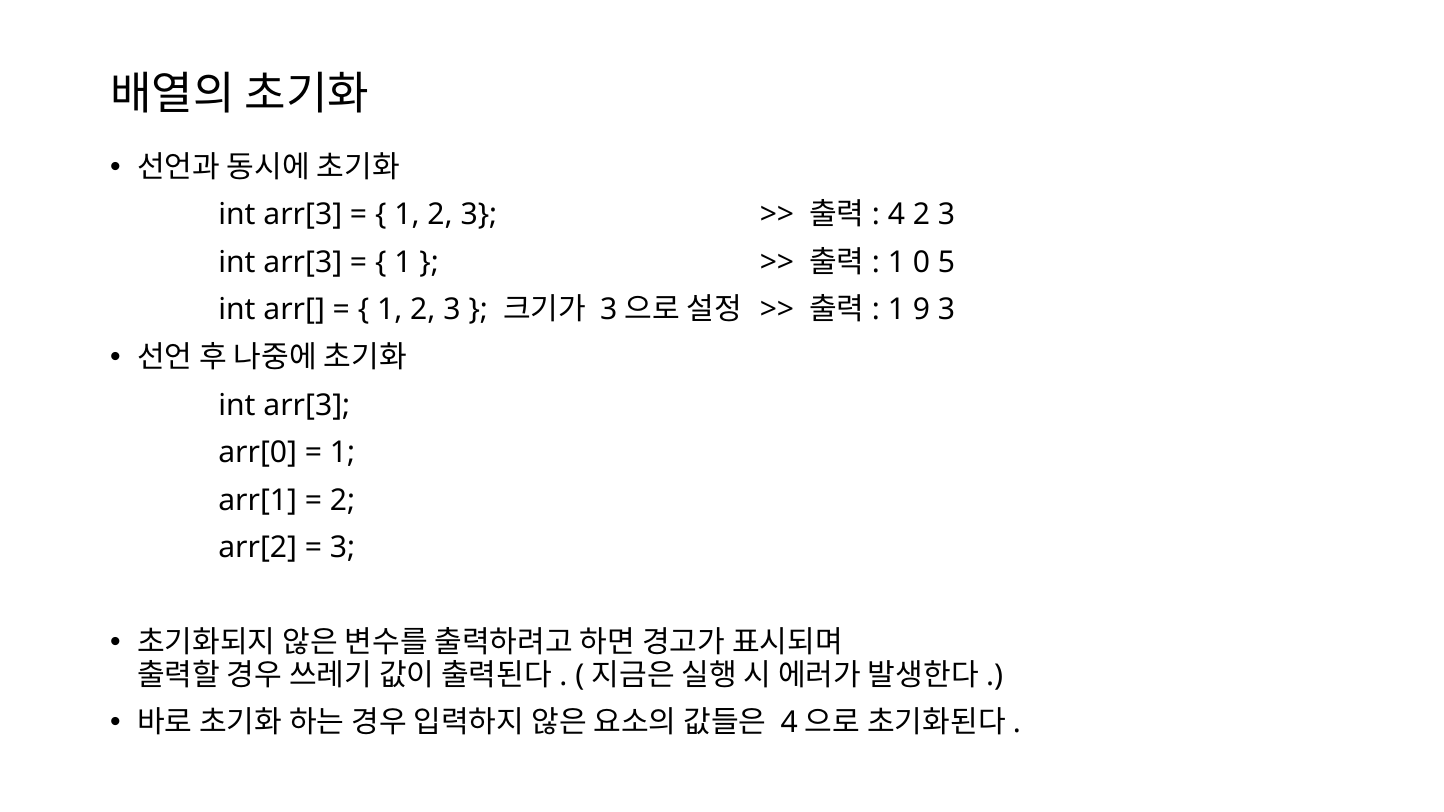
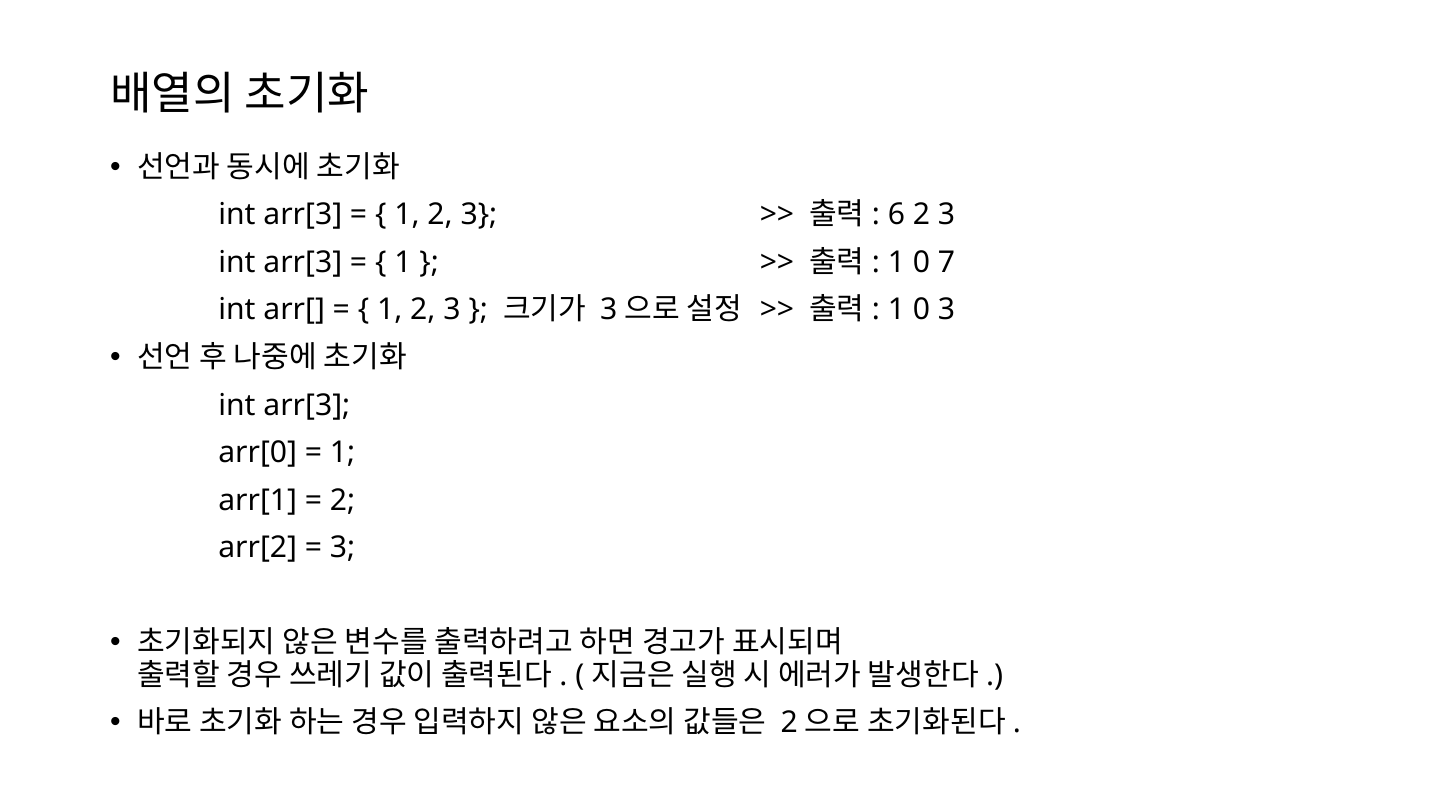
4 at (896, 215): 4 -> 6
5: 5 -> 7
9 at (922, 310): 9 -> 0
4 at (789, 723): 4 -> 2
